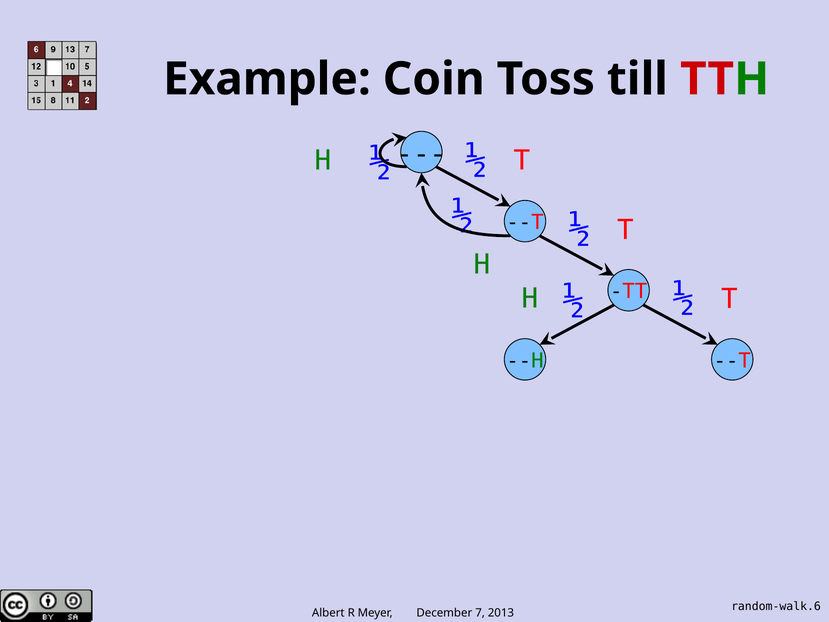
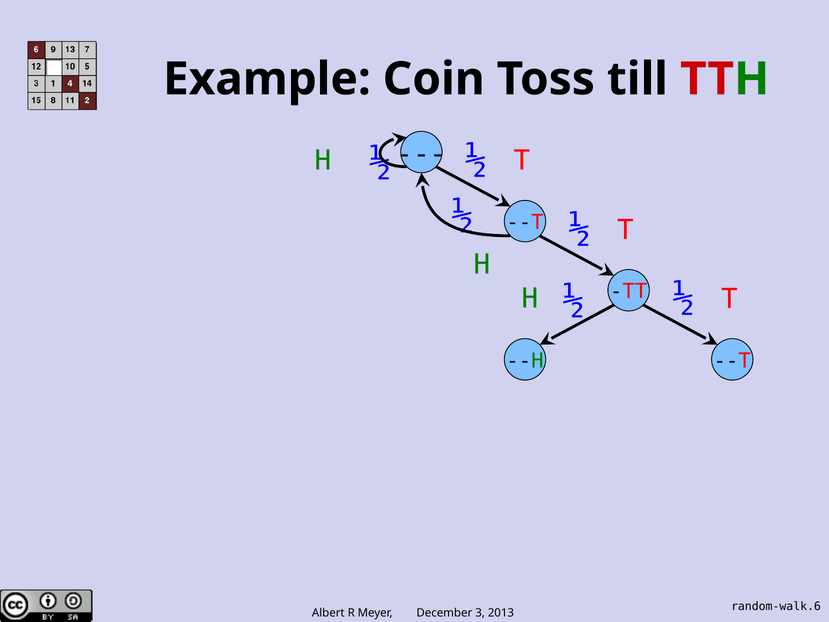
7: 7 -> 3
